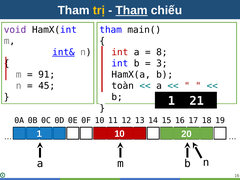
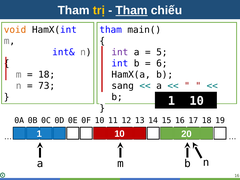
void colour: purple -> orange
int& underline: present -> none
int at (120, 52) colour: red -> purple
8: 8 -> 5
3: 3 -> 6
91 at (47, 75): 91 -> 18
45: 45 -> 73
toàn: toàn -> sang
1 21: 21 -> 10
